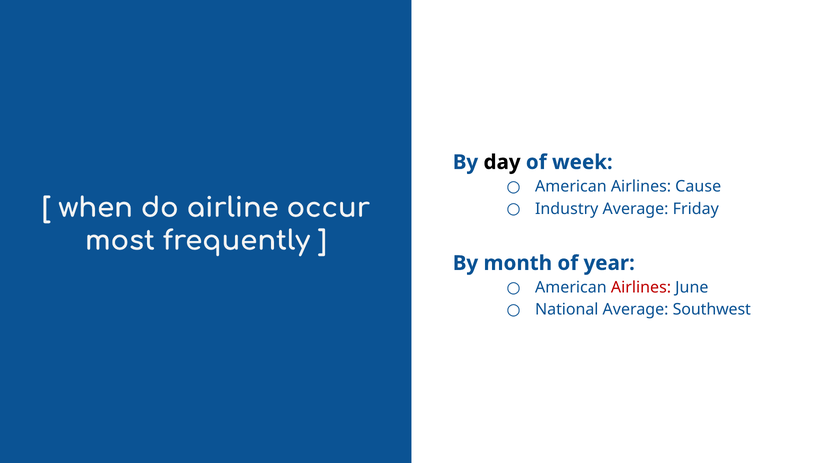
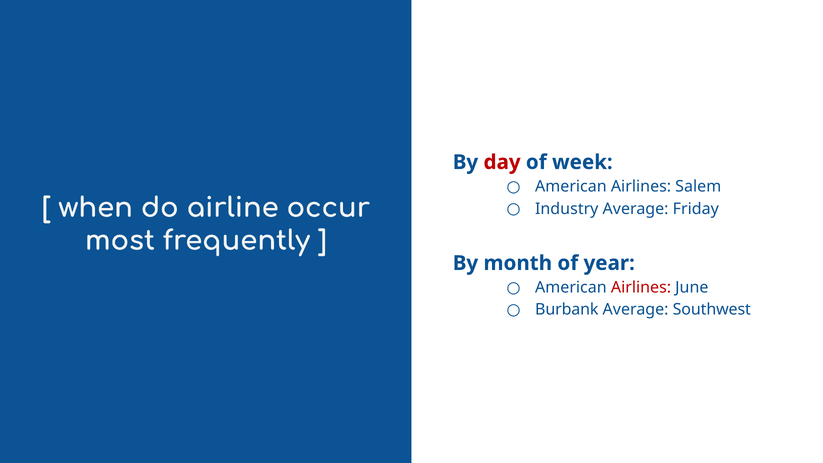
day colour: black -> red
Cause: Cause -> Salem
National: National -> Burbank
